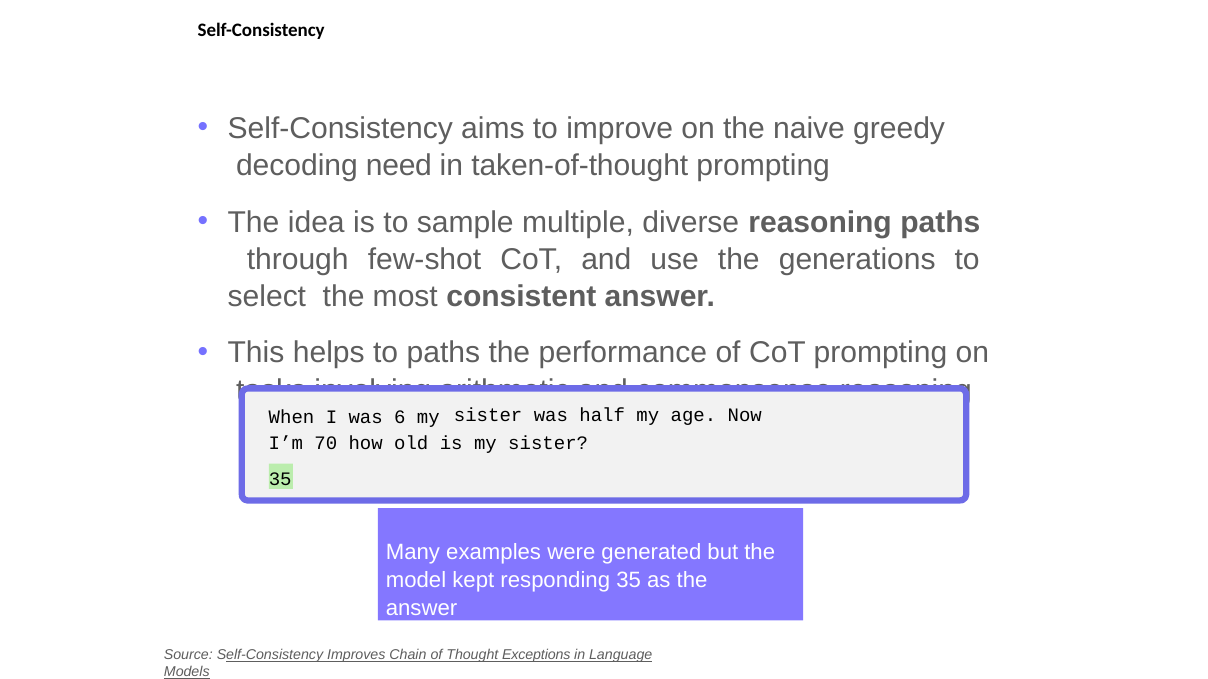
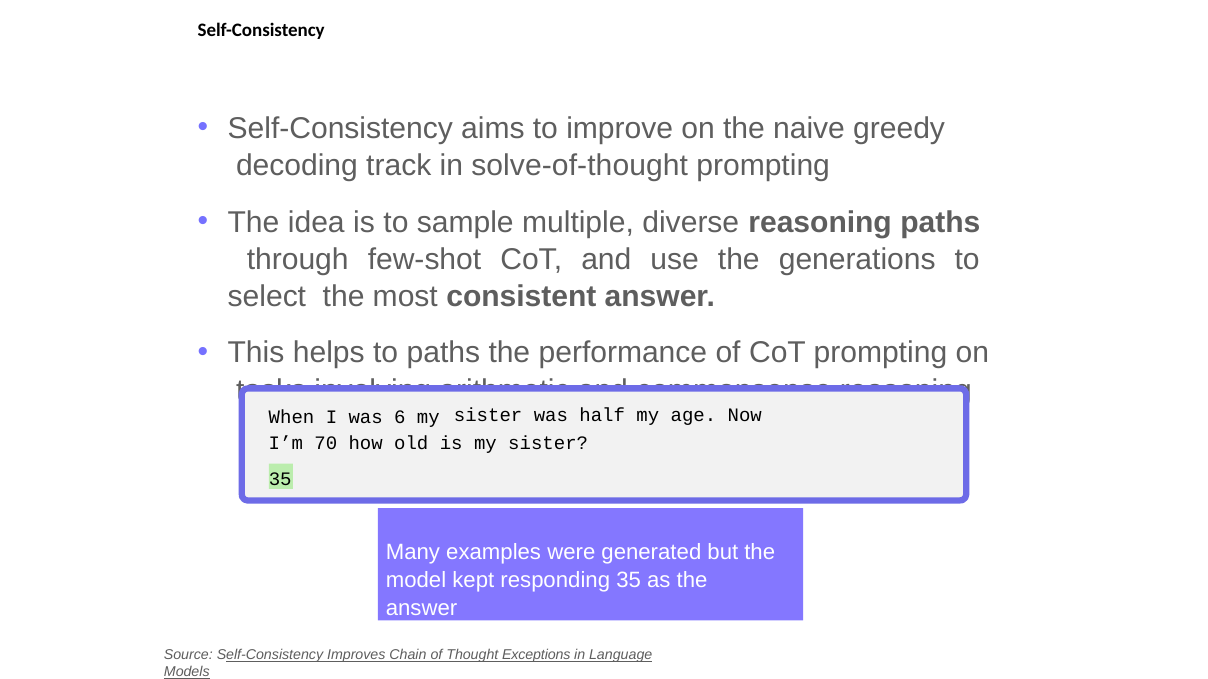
need: need -> track
taken-of-thought: taken-of-thought -> solve-of-thought
